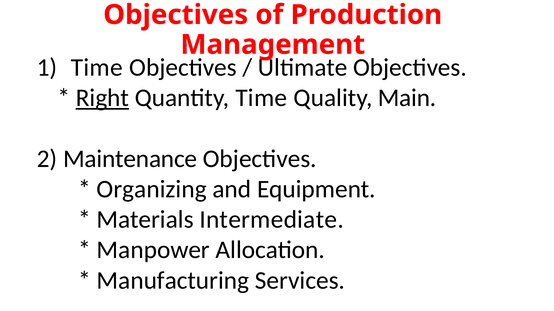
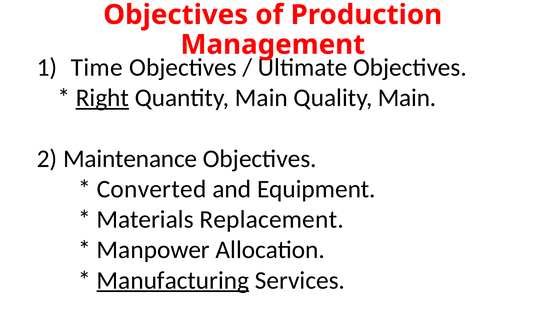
Quantity Time: Time -> Main
Organizing: Organizing -> Converted
Intermediate: Intermediate -> Replacement
Manufacturing underline: none -> present
